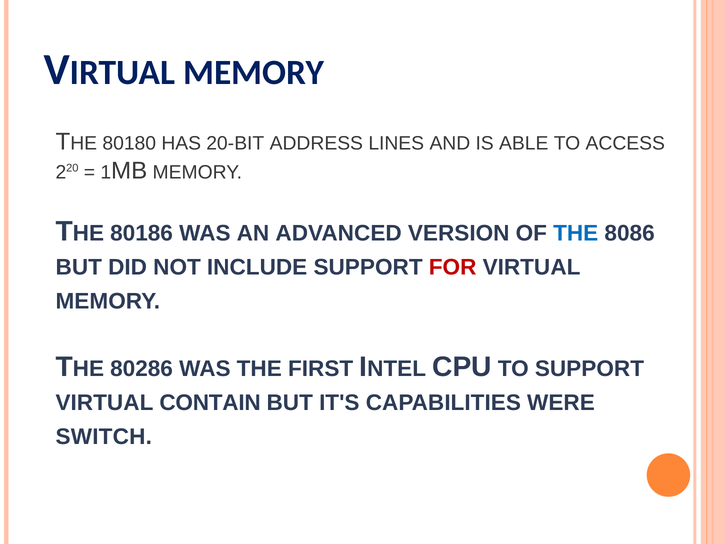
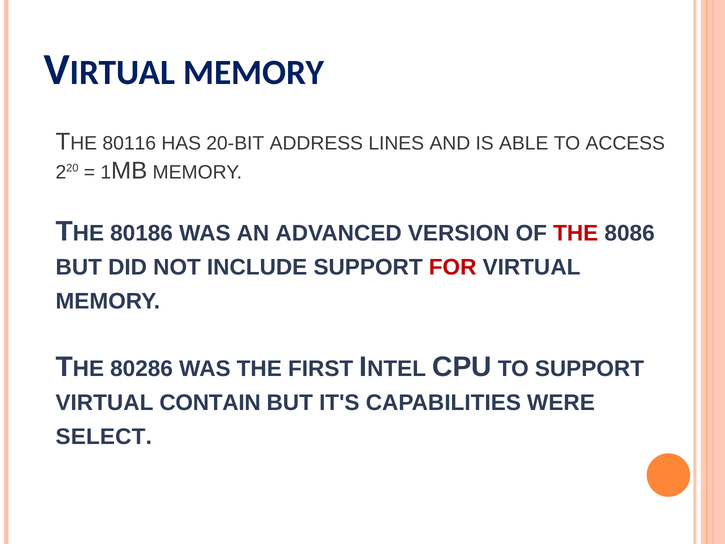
80180: 80180 -> 80116
THE at (576, 233) colour: blue -> red
SWITCH: SWITCH -> SELECT
